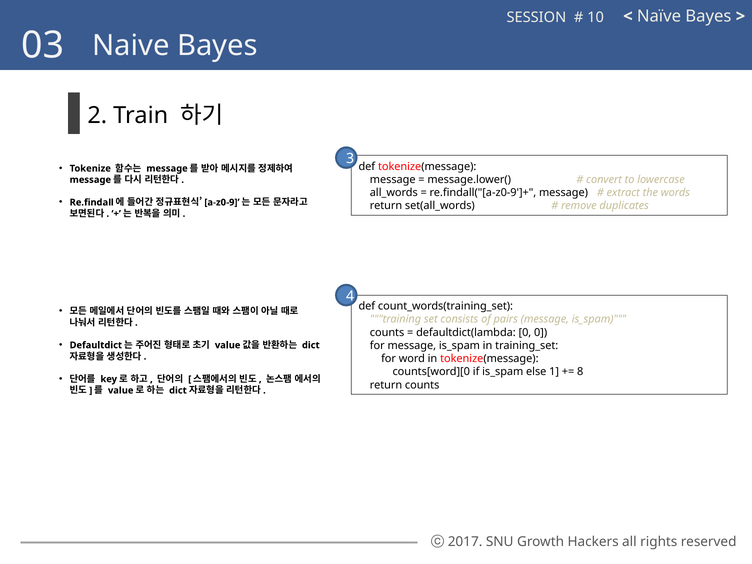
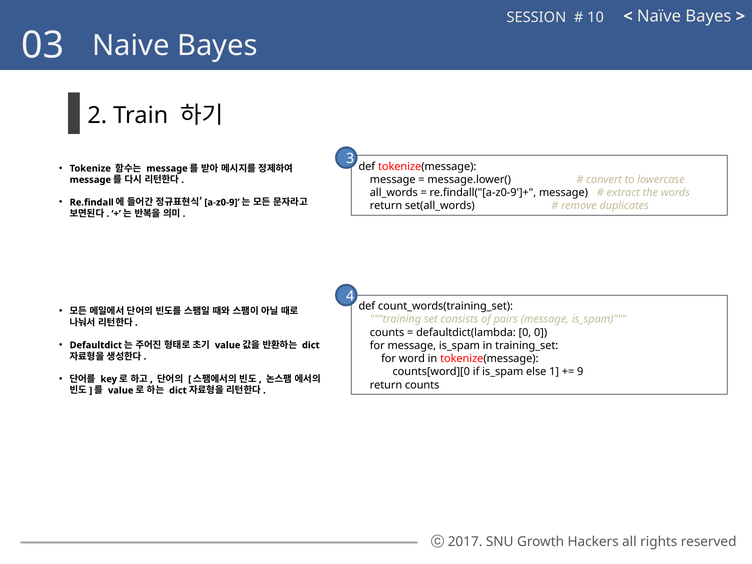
8: 8 -> 9
